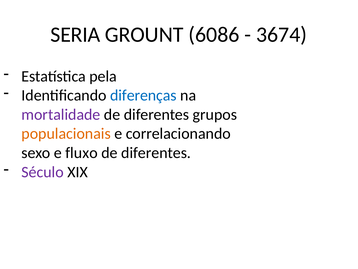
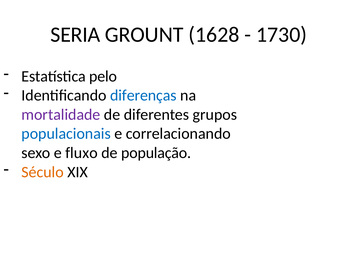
6086: 6086 -> 1628
3674: 3674 -> 1730
pela: pela -> pelo
populacionais colour: orange -> blue
diferentes at (156, 153): diferentes -> população
Século colour: purple -> orange
